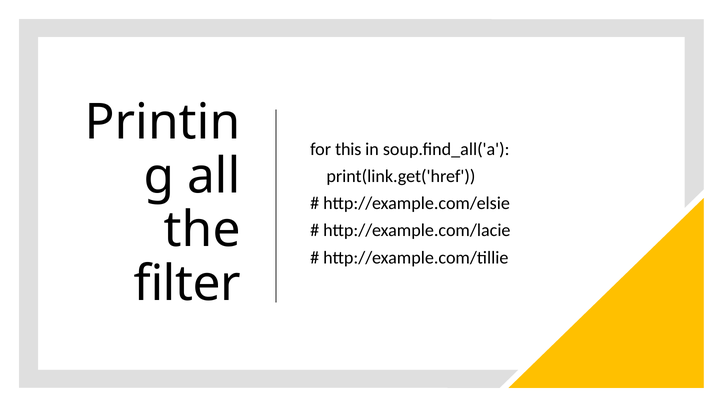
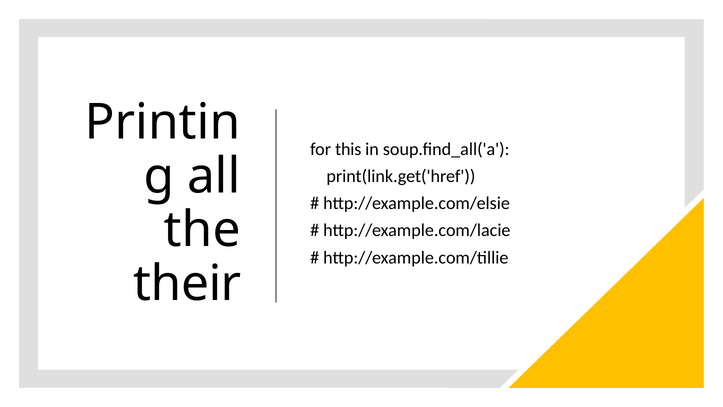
filter: filter -> their
